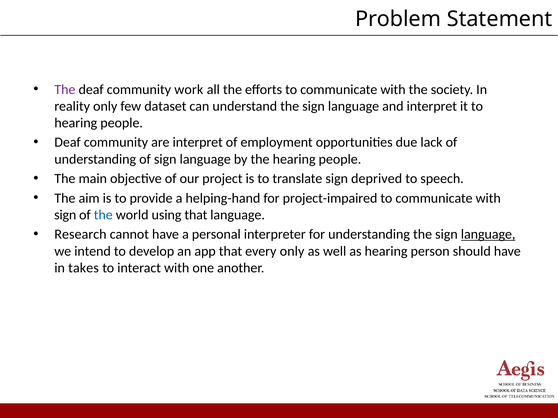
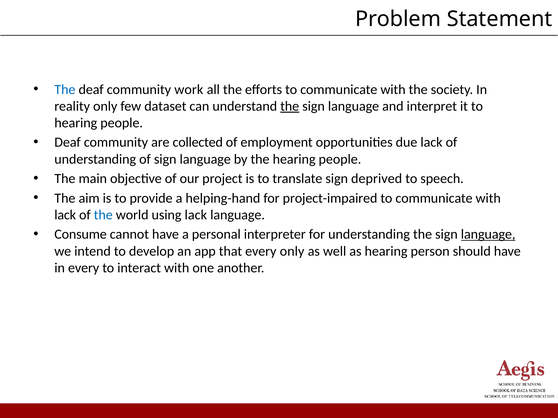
The at (65, 90) colour: purple -> blue
the at (290, 106) underline: none -> present
are interpret: interpret -> collected
sign at (65, 215): sign -> lack
using that: that -> lack
Research: Research -> Consume
in takes: takes -> every
